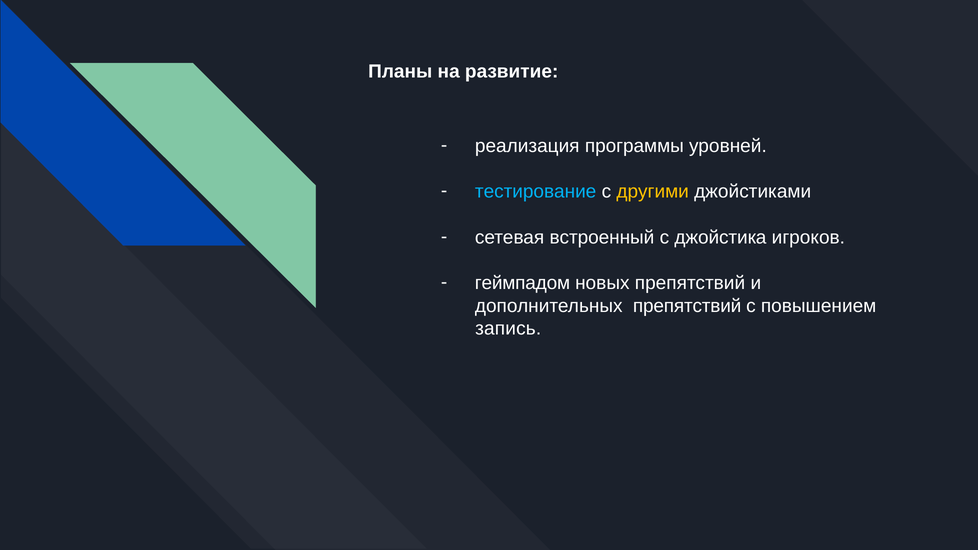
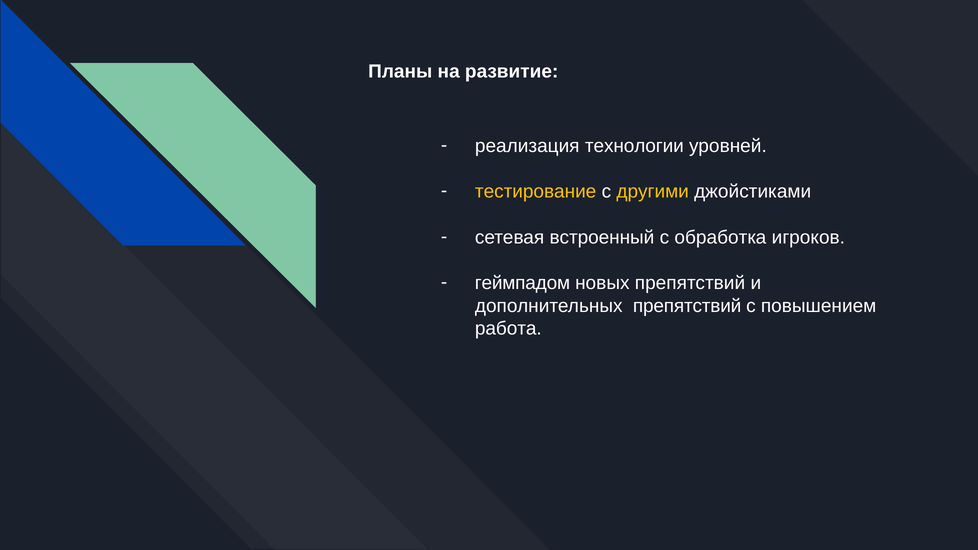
программы: программы -> технологии
тестирование colour: light blue -> yellow
джойстика: джойстика -> обработка
запись: запись -> работа
